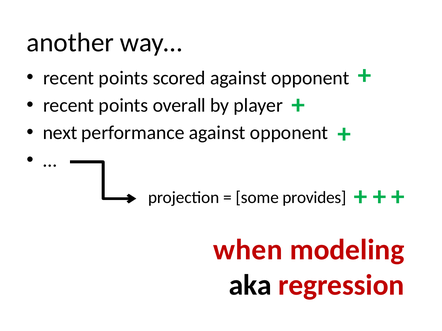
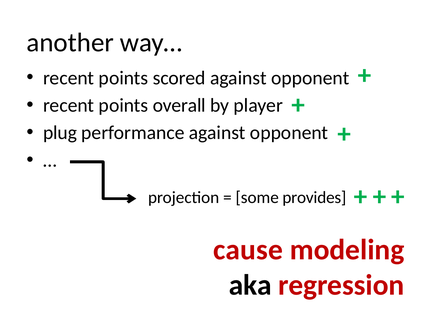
next: next -> plug
when: when -> cause
